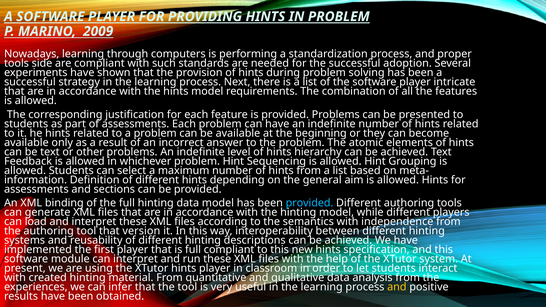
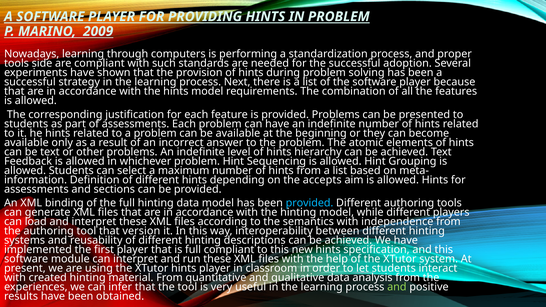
intricate: intricate -> because
general: general -> accepts
and at (397, 287) colour: yellow -> light green
